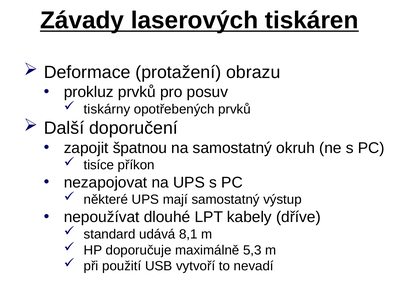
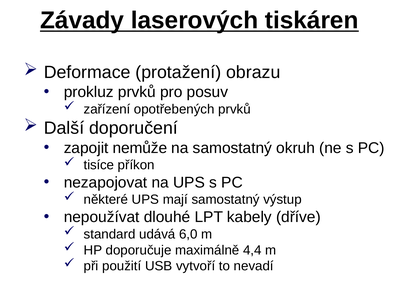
tiskárny: tiskárny -> zařízení
špatnou: špatnou -> nemůže
8,1: 8,1 -> 6,0
5,3: 5,3 -> 4,4
